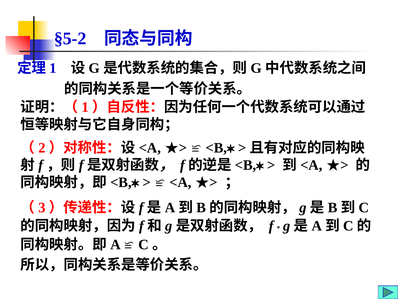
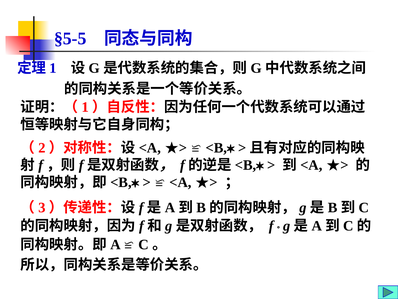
§5-2: §5-2 -> §5-5
